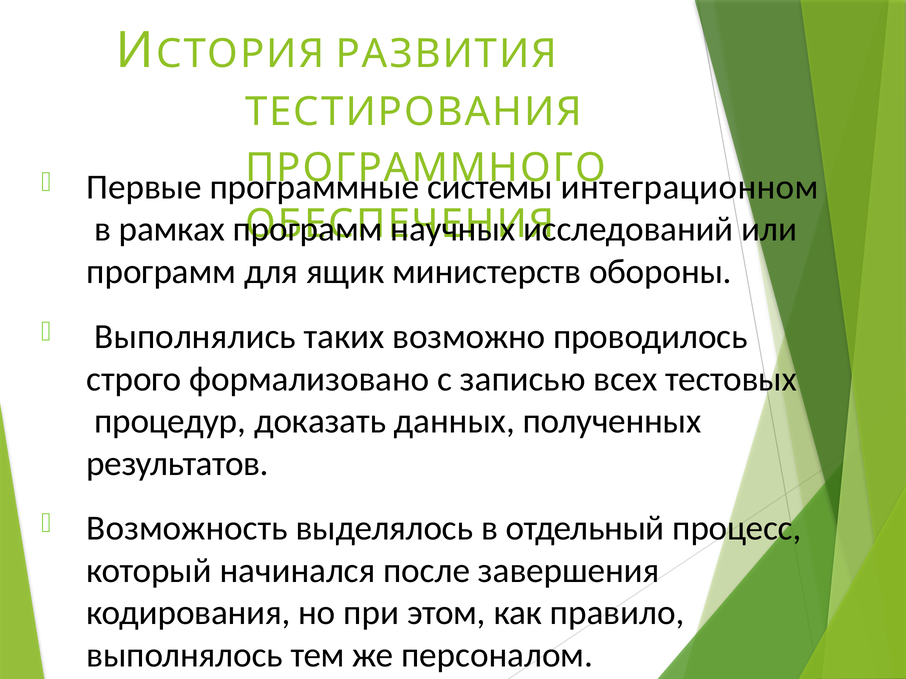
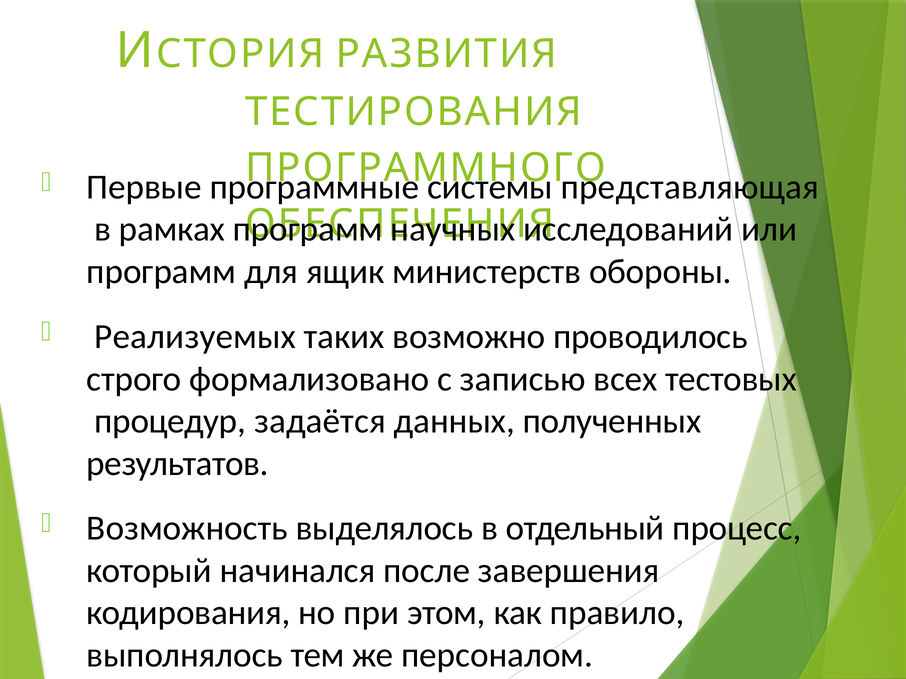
интеграционном: интеграционном -> представляющая
Выполнялись: Выполнялись -> Реализуемых
доказать: доказать -> задаётся
